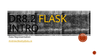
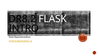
FLASK colour: yellow -> white
